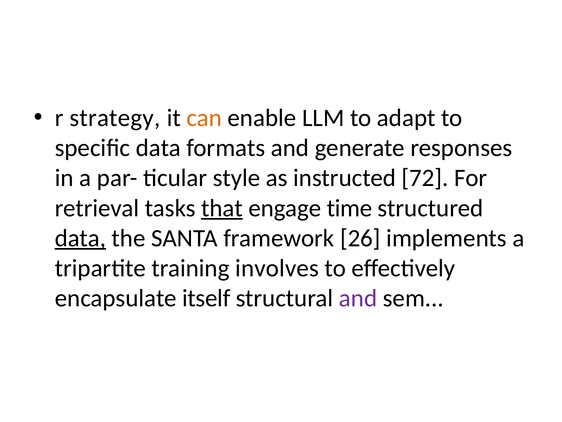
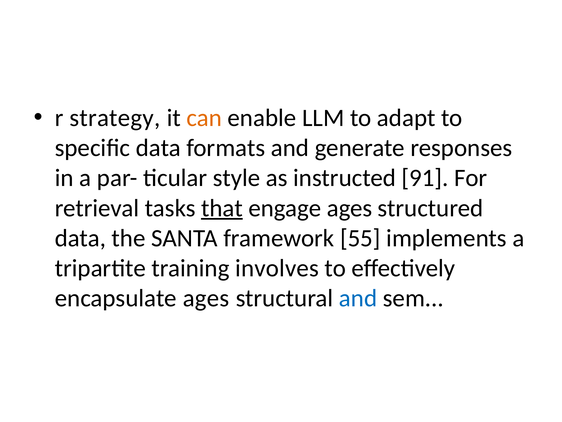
72: 72 -> 91
engage time: time -> ages
data at (80, 238) underline: present -> none
26: 26 -> 55
encapsulate itself: itself -> ages
and at (358, 298) colour: purple -> blue
